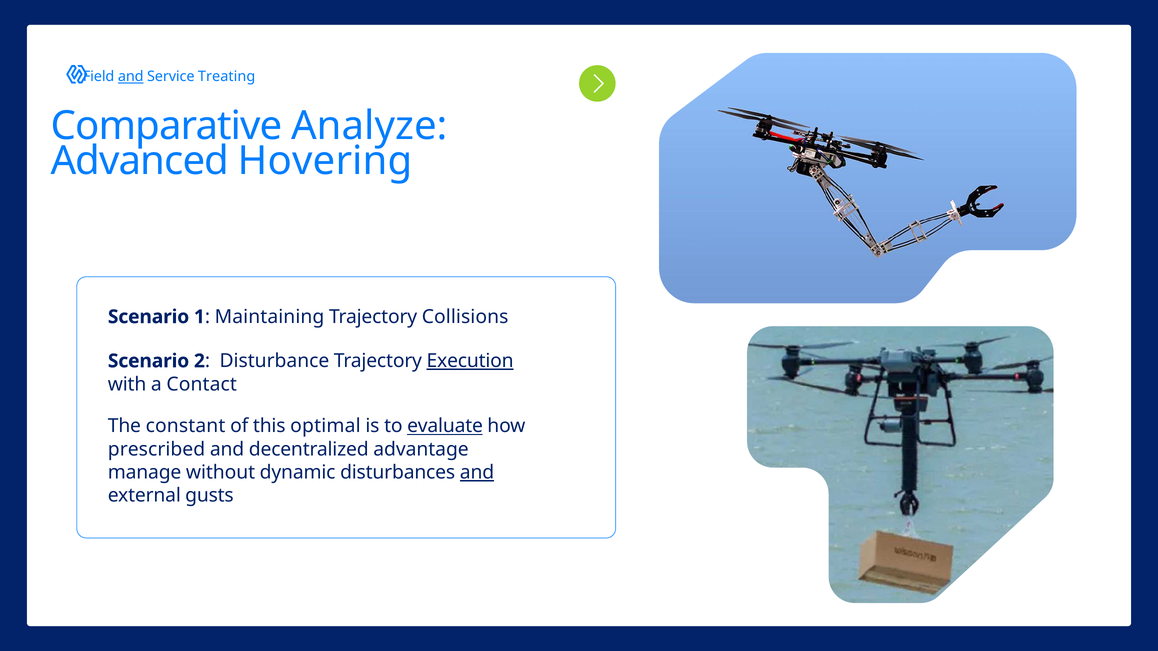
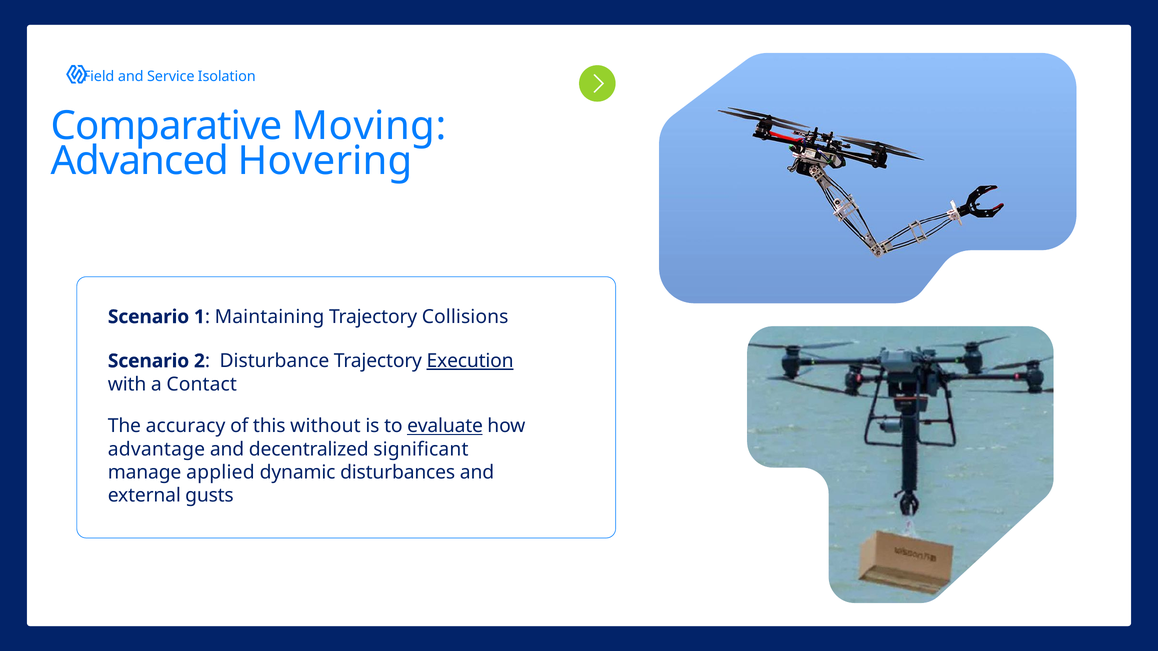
and at (131, 77) underline: present -> none
Treating: Treating -> Isolation
Analyze: Analyze -> Moving
constant: constant -> accuracy
optimal: optimal -> without
prescribed: prescribed -> advantage
advantage: advantage -> significant
without: without -> applied
and at (477, 473) underline: present -> none
